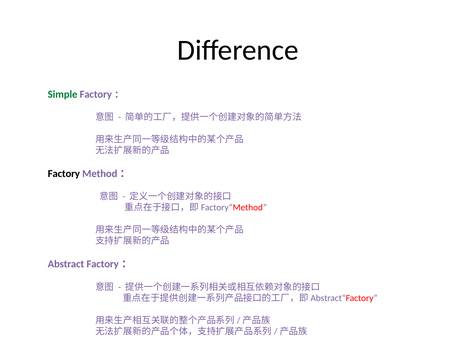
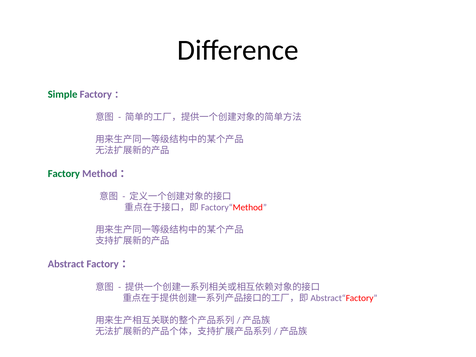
Factory colour: black -> green
